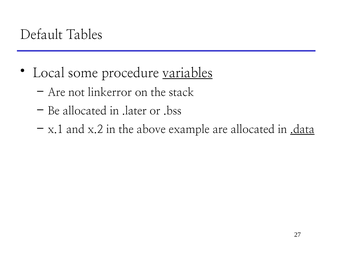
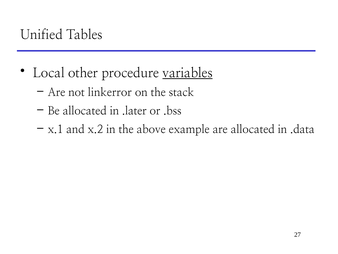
Default: Default -> Unified
some: some -> other
.data underline: present -> none
